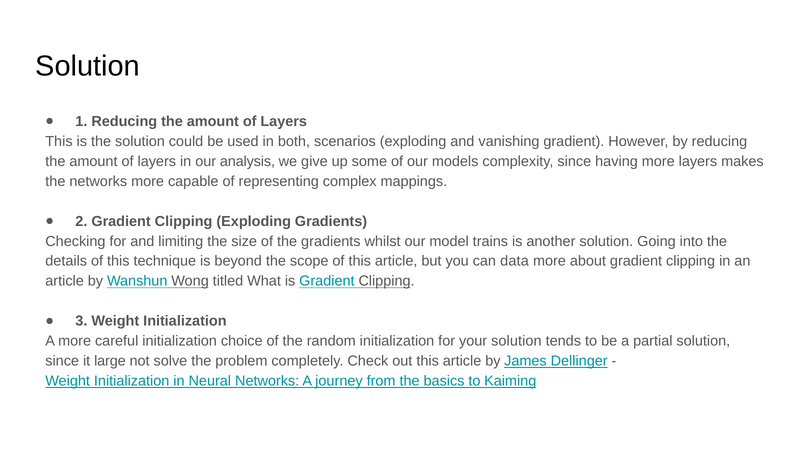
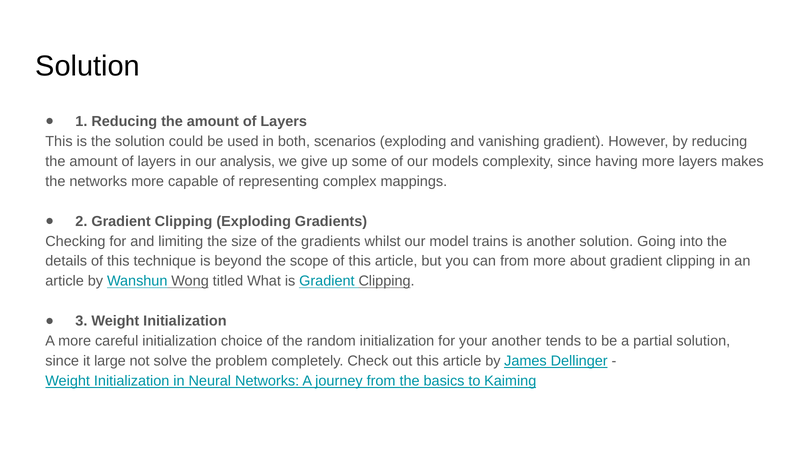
can data: data -> from
your solution: solution -> another
